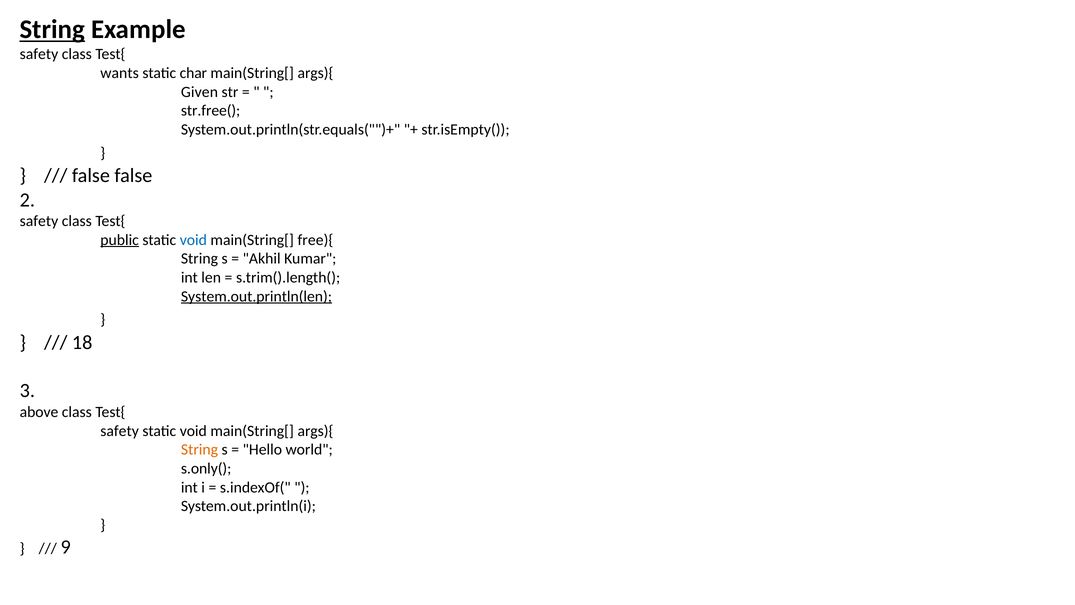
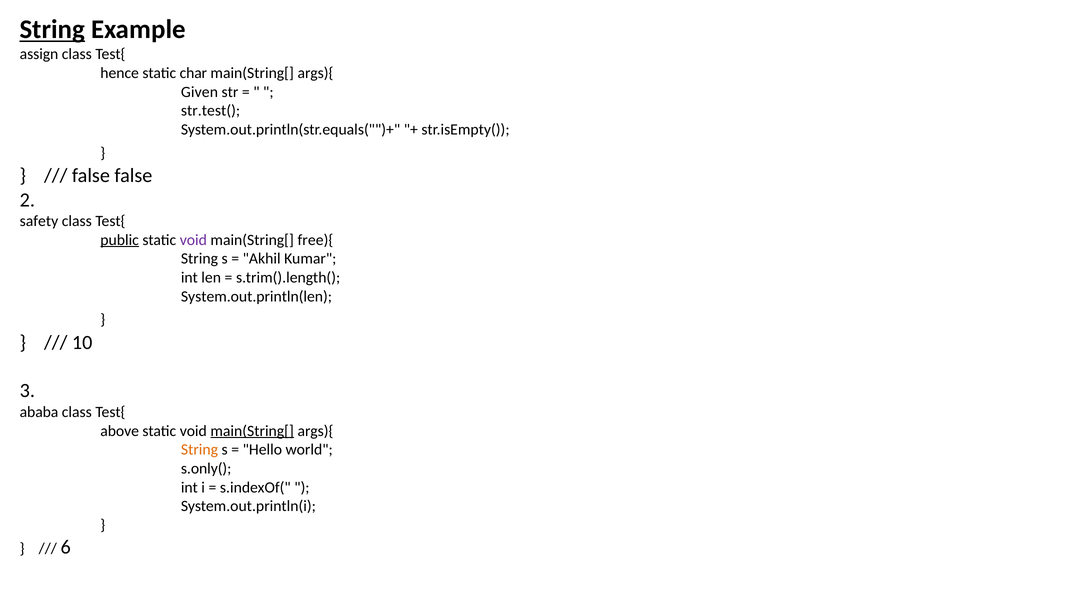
safety at (39, 54): safety -> assign
wants: wants -> hence
str.free(: str.free( -> str.test(
void at (193, 240) colour: blue -> purple
System.out.println(len underline: present -> none
18: 18 -> 10
above: above -> ababa
safety at (120, 431): safety -> above
main(String[ at (252, 431) underline: none -> present
9: 9 -> 6
